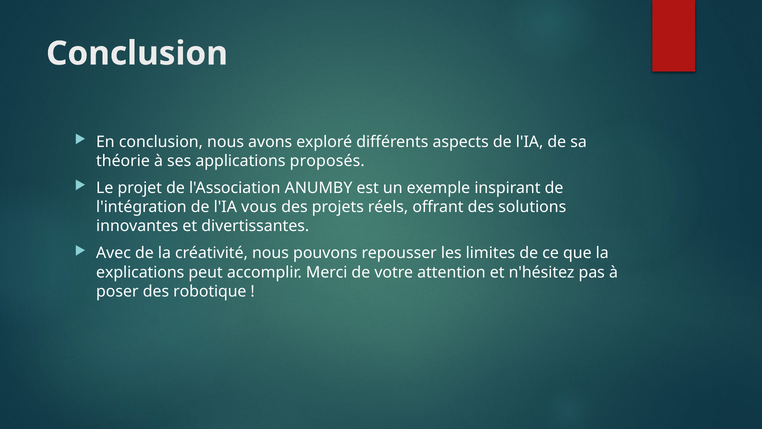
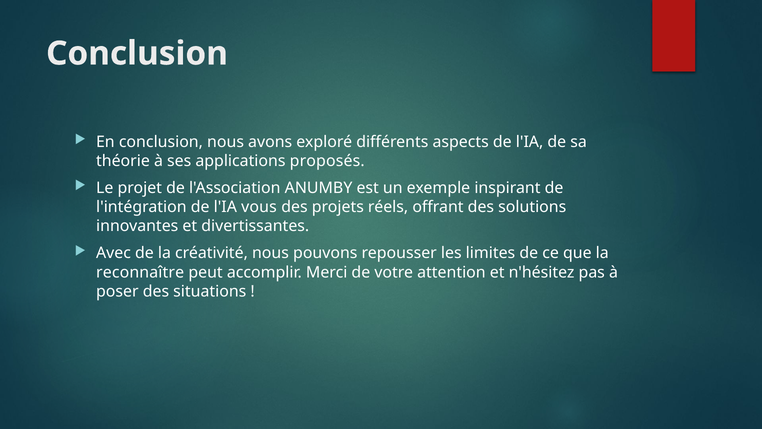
explications: explications -> reconnaître
robotique: robotique -> situations
